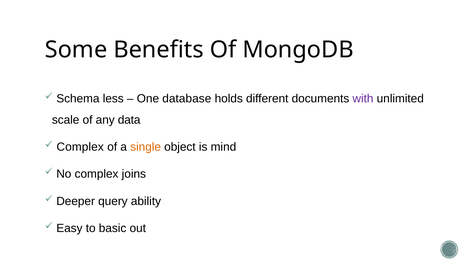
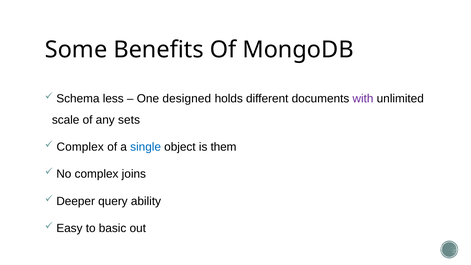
database: database -> designed
data: data -> sets
single colour: orange -> blue
mind: mind -> them
